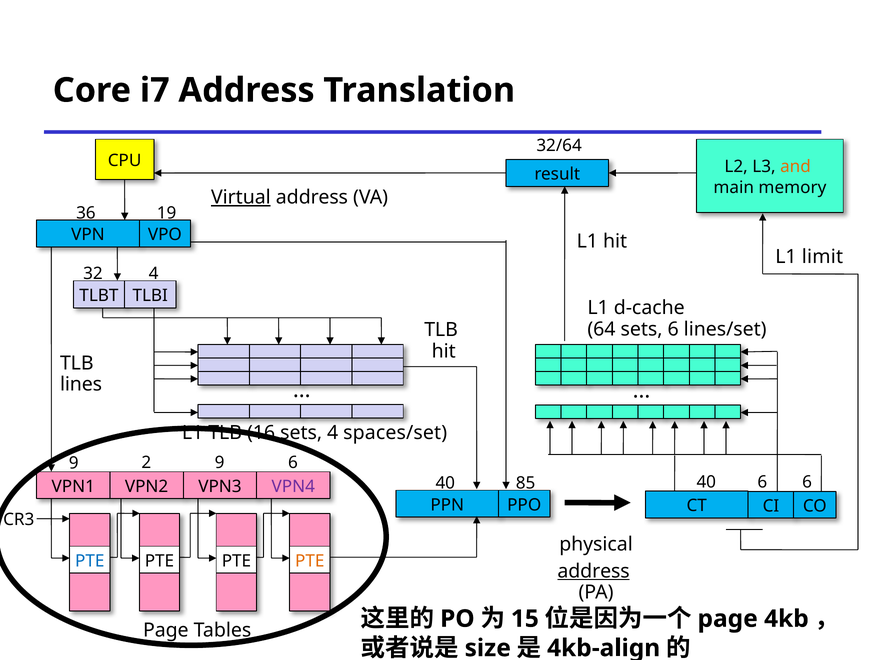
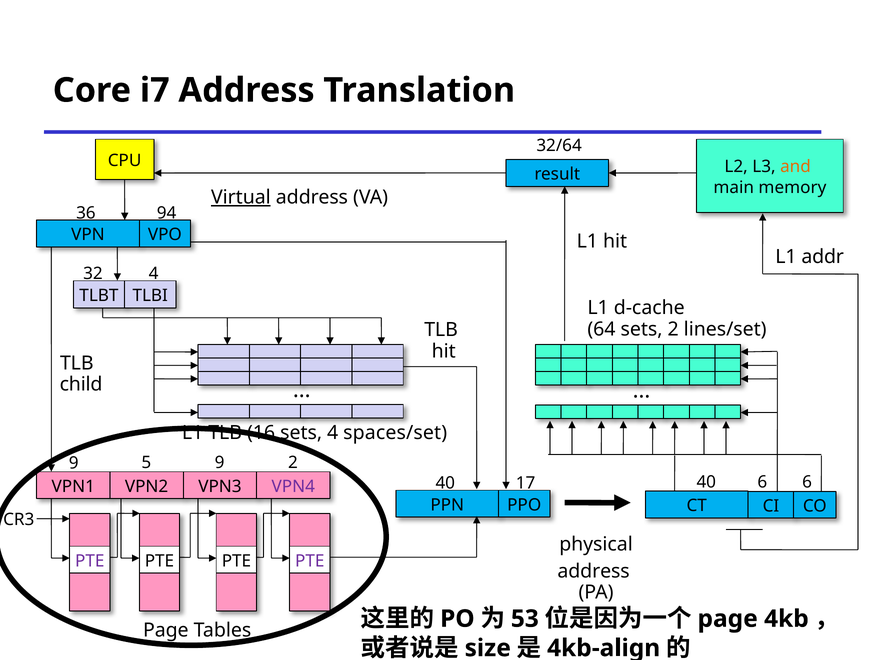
19: 19 -> 94
limit: limit -> addr
sets 6: 6 -> 2
lines: lines -> child
2: 2 -> 5
9 6: 6 -> 2
85: 85 -> 17
PTE at (90, 561) colour: blue -> purple
PTE at (310, 561) colour: orange -> purple
address at (594, 571) underline: present -> none
15: 15 -> 53
